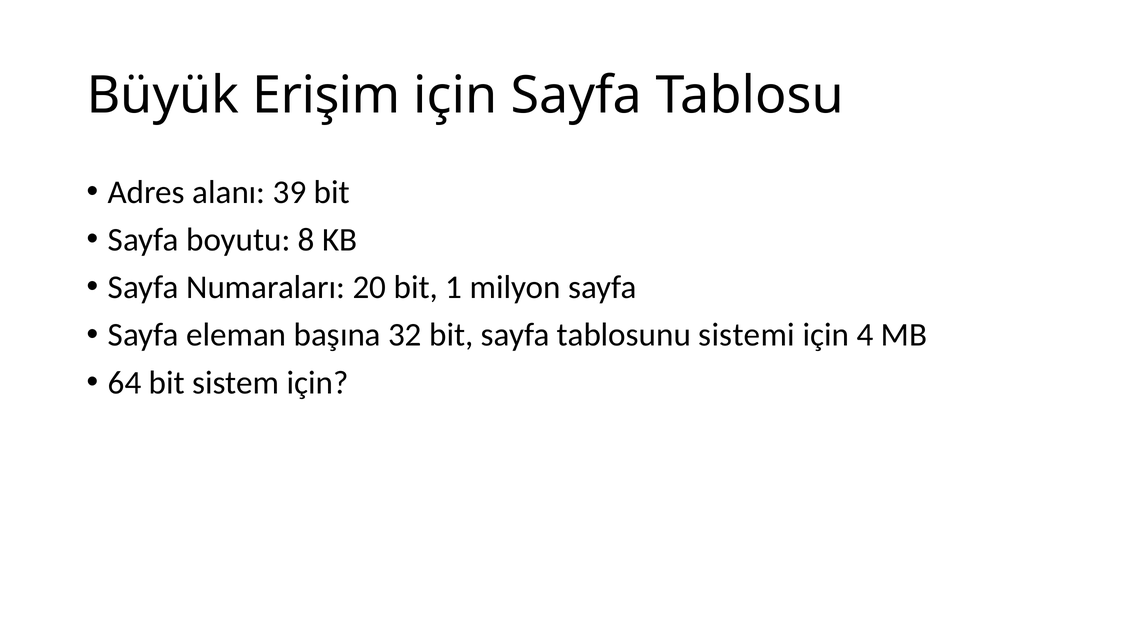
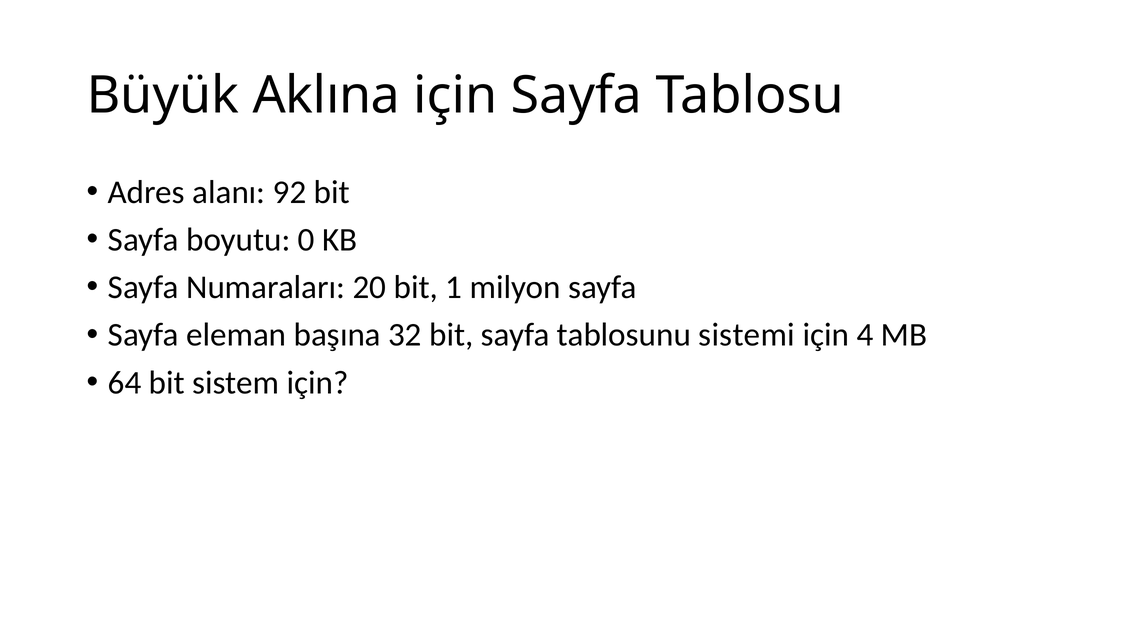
Erişim: Erişim -> Aklına
39: 39 -> 92
8: 8 -> 0
